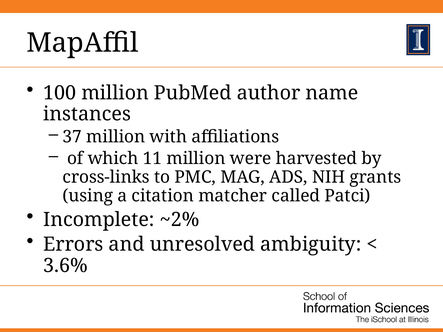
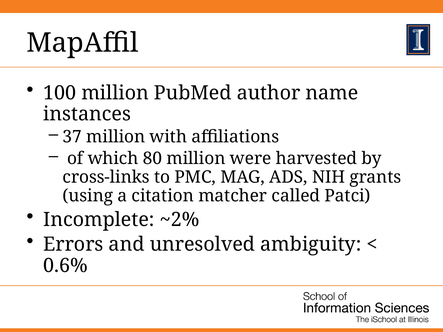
11: 11 -> 80
3.6%: 3.6% -> 0.6%
